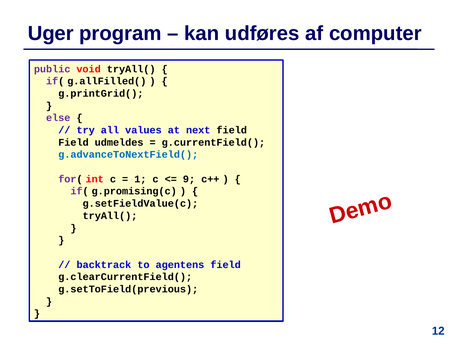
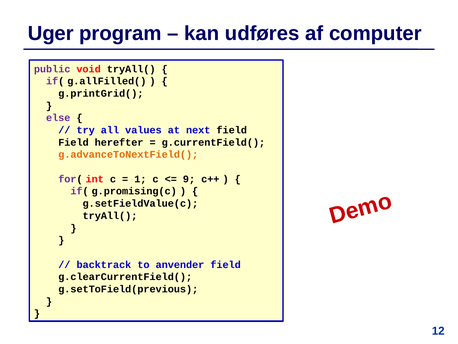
udmeldes: udmeldes -> herefter
g.advanceToNextField( colour: blue -> orange
agentens: agentens -> anvender
